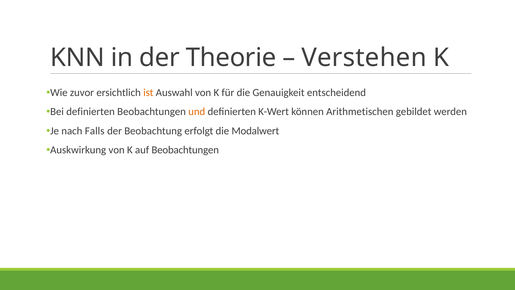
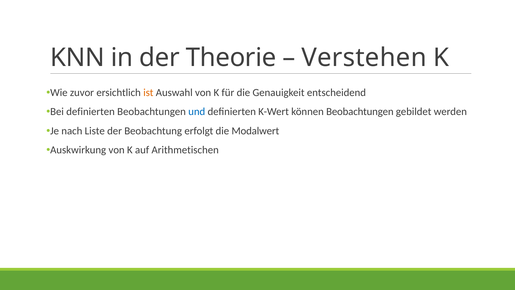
und colour: orange -> blue
können Arithmetischen: Arithmetischen -> Beobachtungen
Falls: Falls -> Liste
auf Beobachtungen: Beobachtungen -> Arithmetischen
